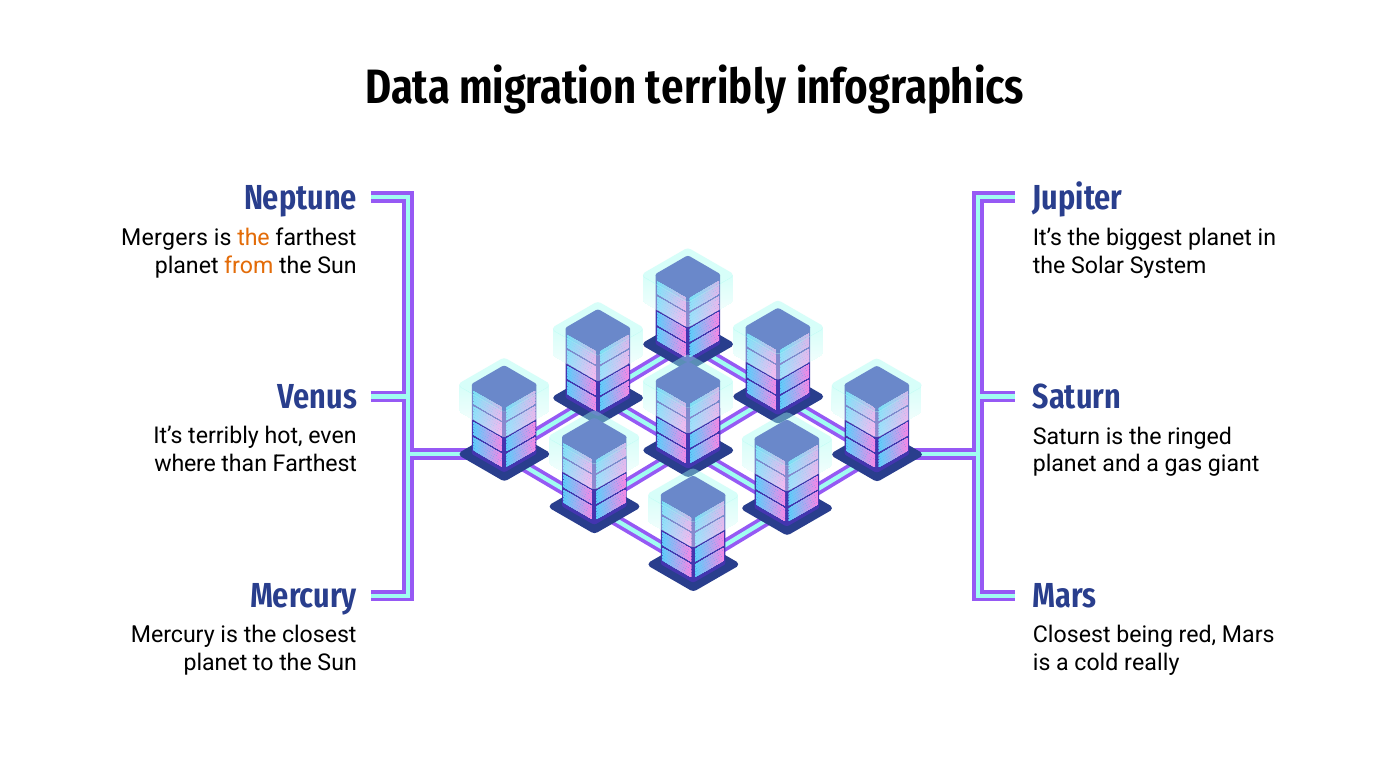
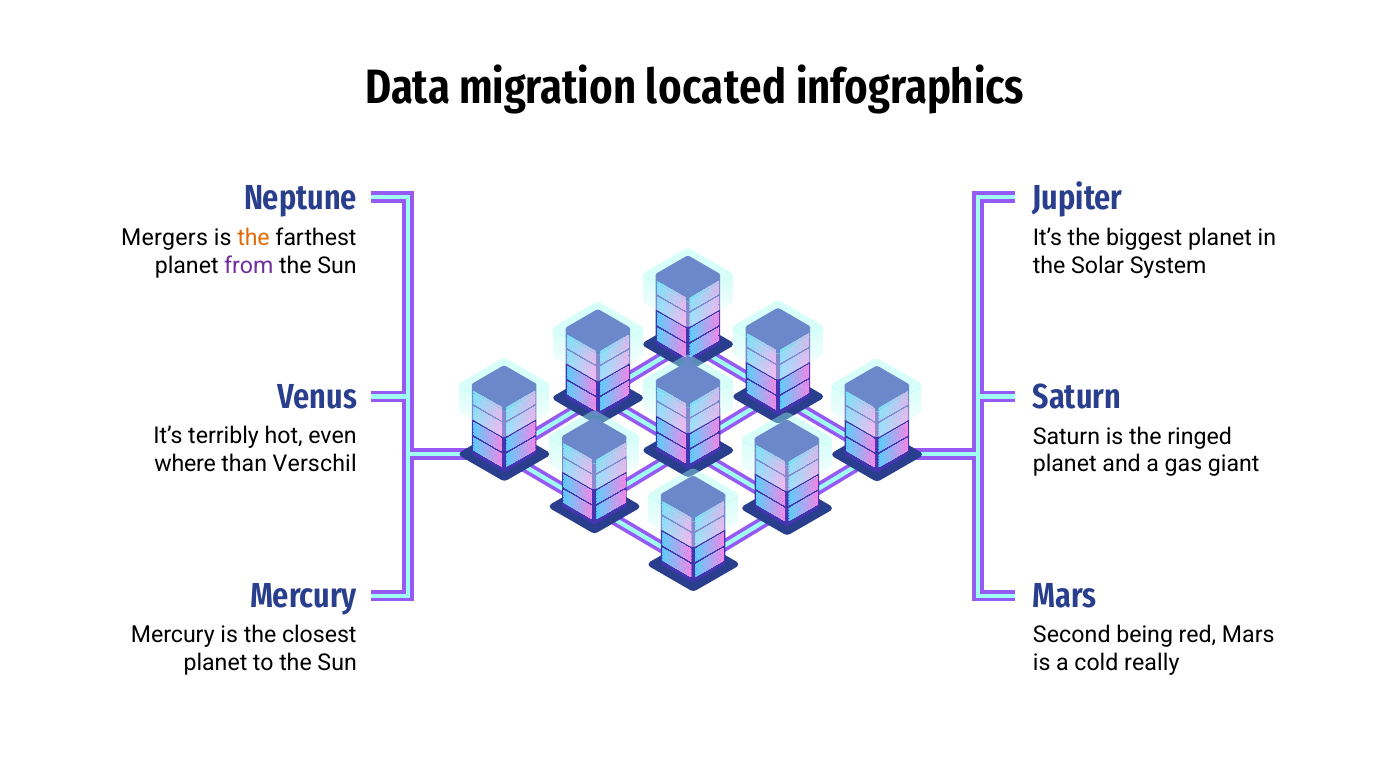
migration terribly: terribly -> located
from colour: orange -> purple
than Farthest: Farthest -> Verschil
Closest at (1072, 635): Closest -> Second
